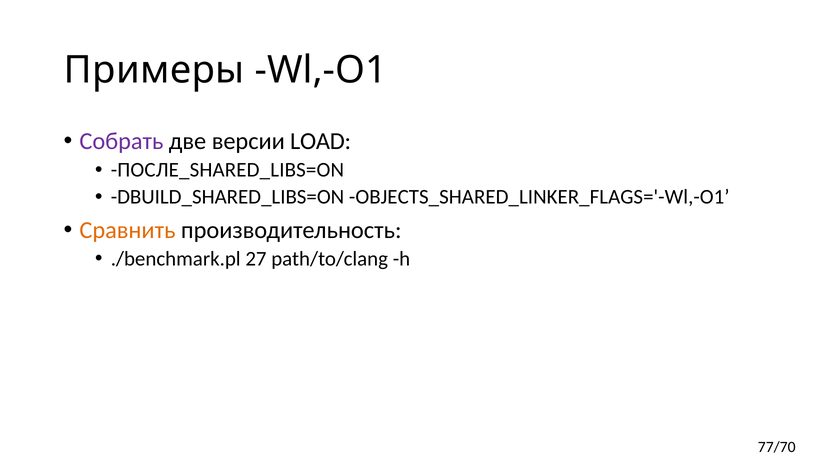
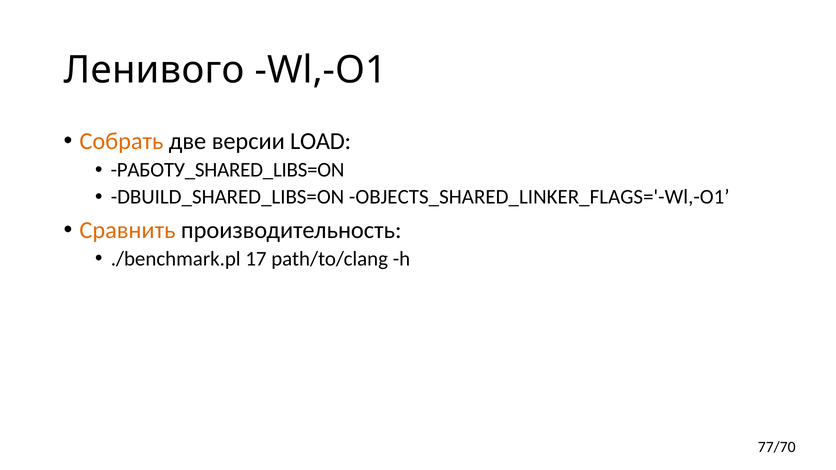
Примеры: Примеры -> Ленивого
Собрать colour: purple -> orange
ПОСЛЕ_SHARED_LIBS=ON: ПОСЛЕ_SHARED_LIBS=ON -> РАБОТУ_SHARED_LIBS=ON
27: 27 -> 17
